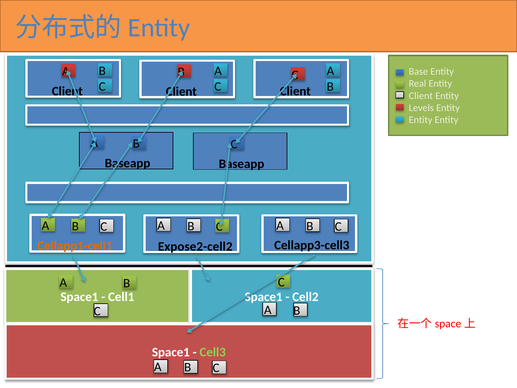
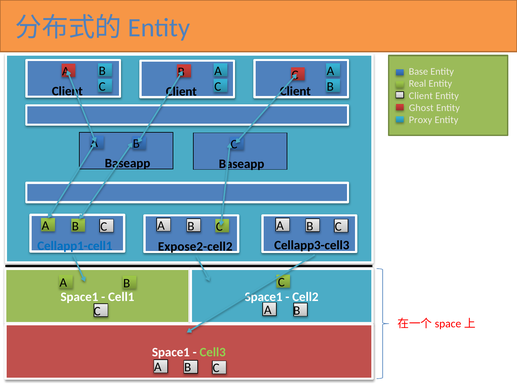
Levels: Levels -> Ghost
Entity at (421, 120): Entity -> Proxy
Cellapp1-cell1 colour: orange -> blue
